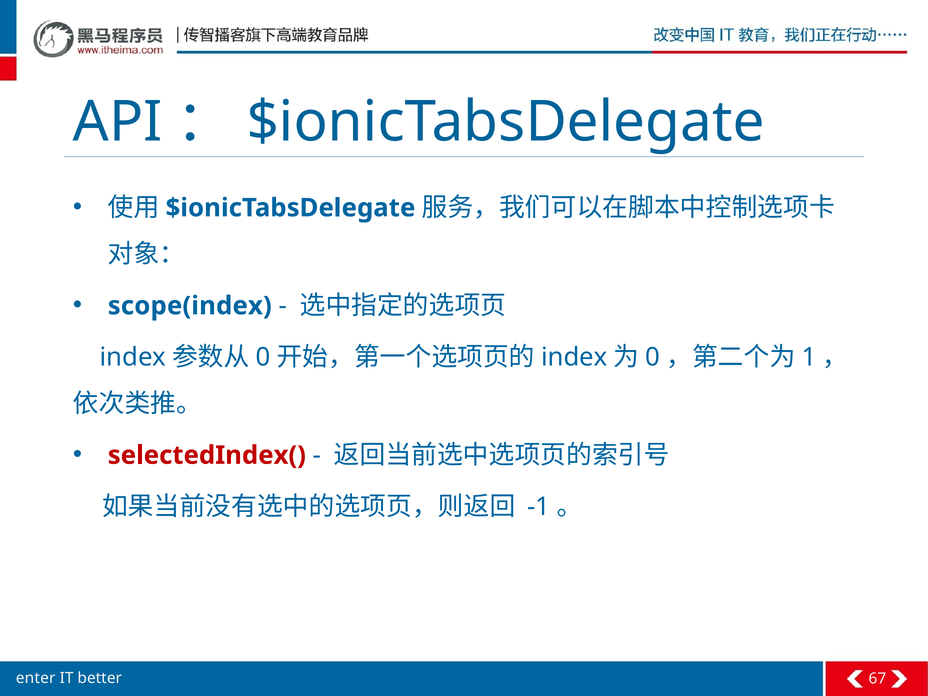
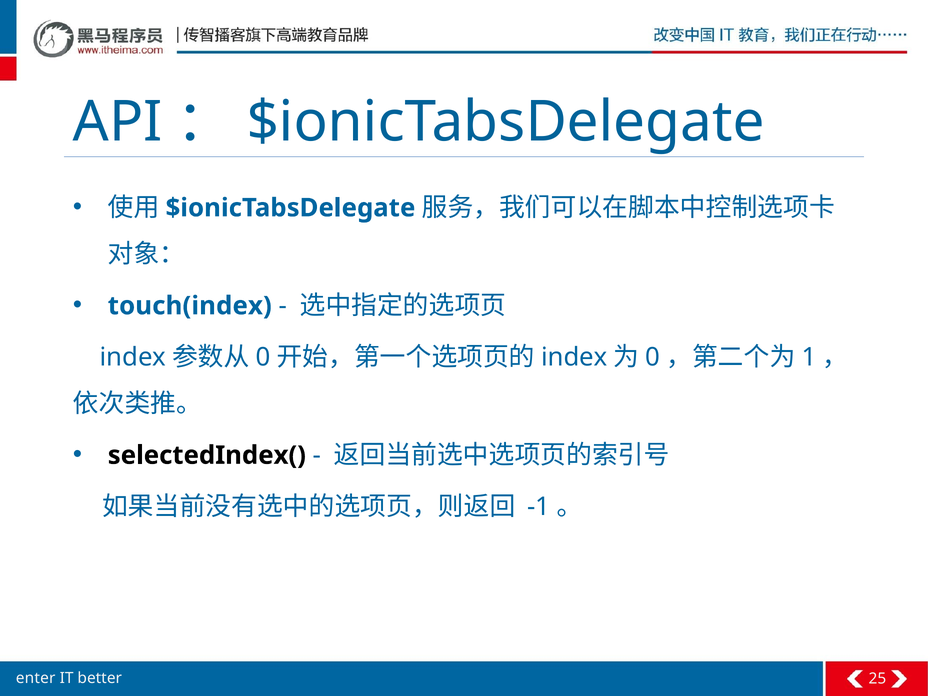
scope(index: scope(index -> touch(index
selectedIndex( colour: red -> black
67: 67 -> 25
